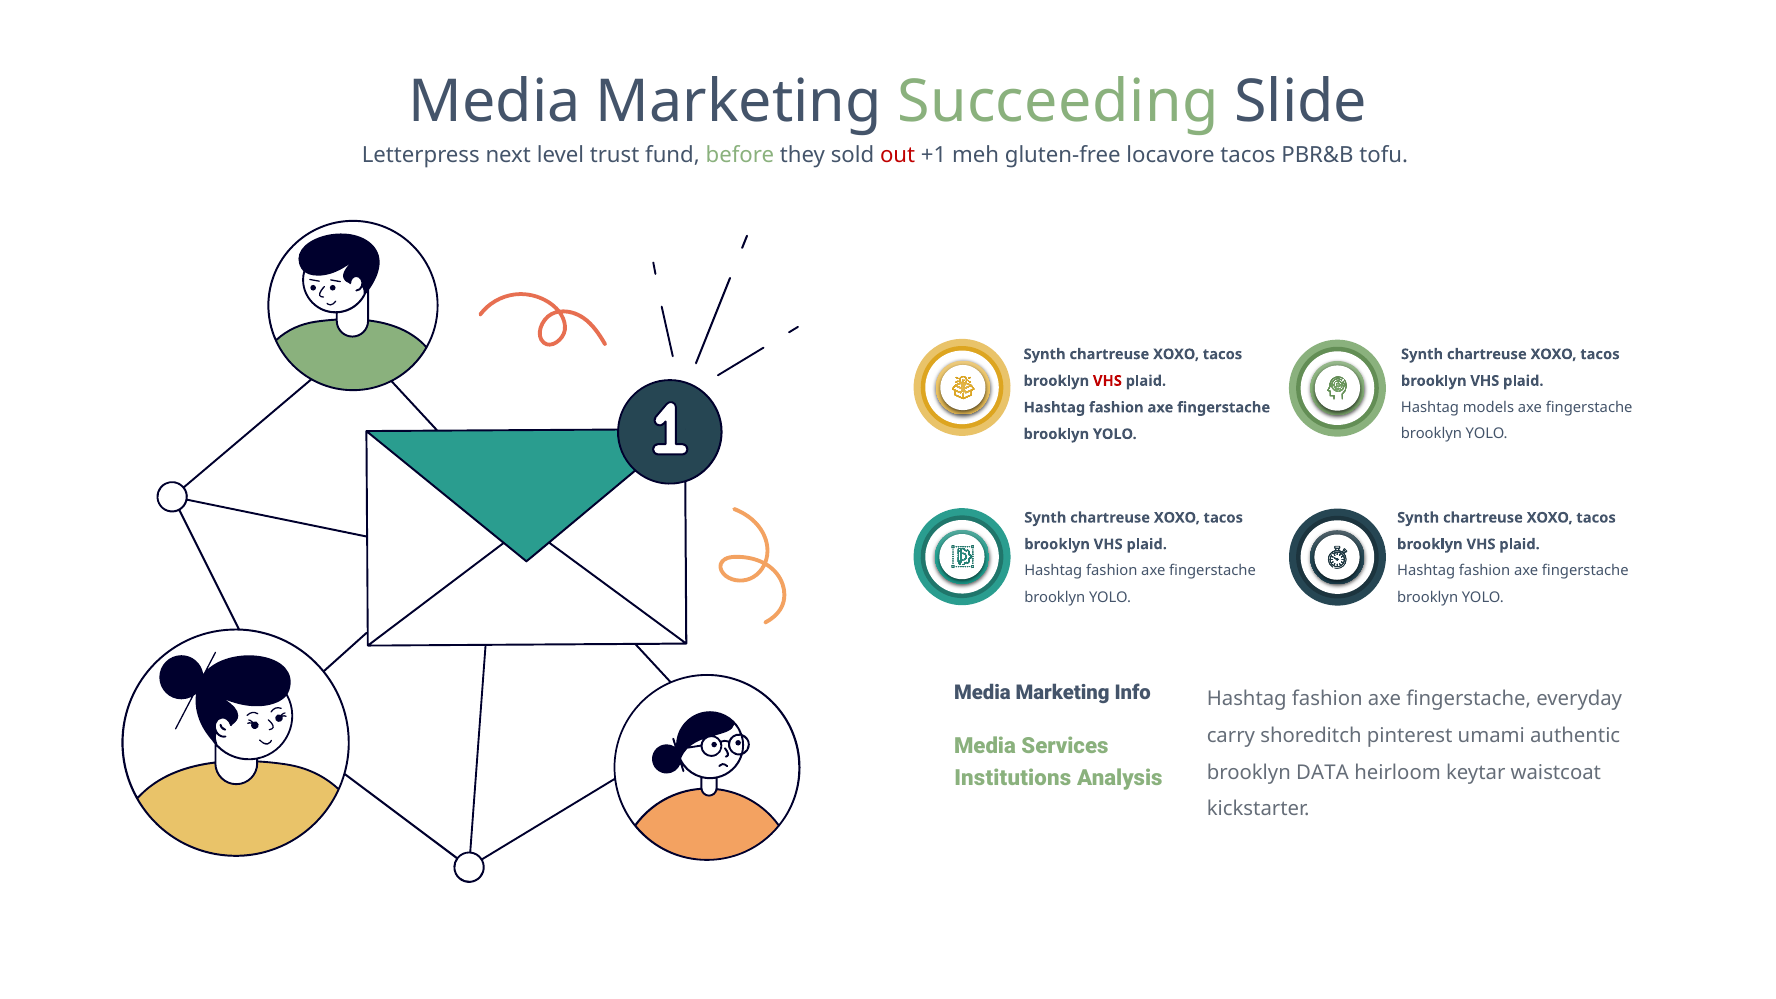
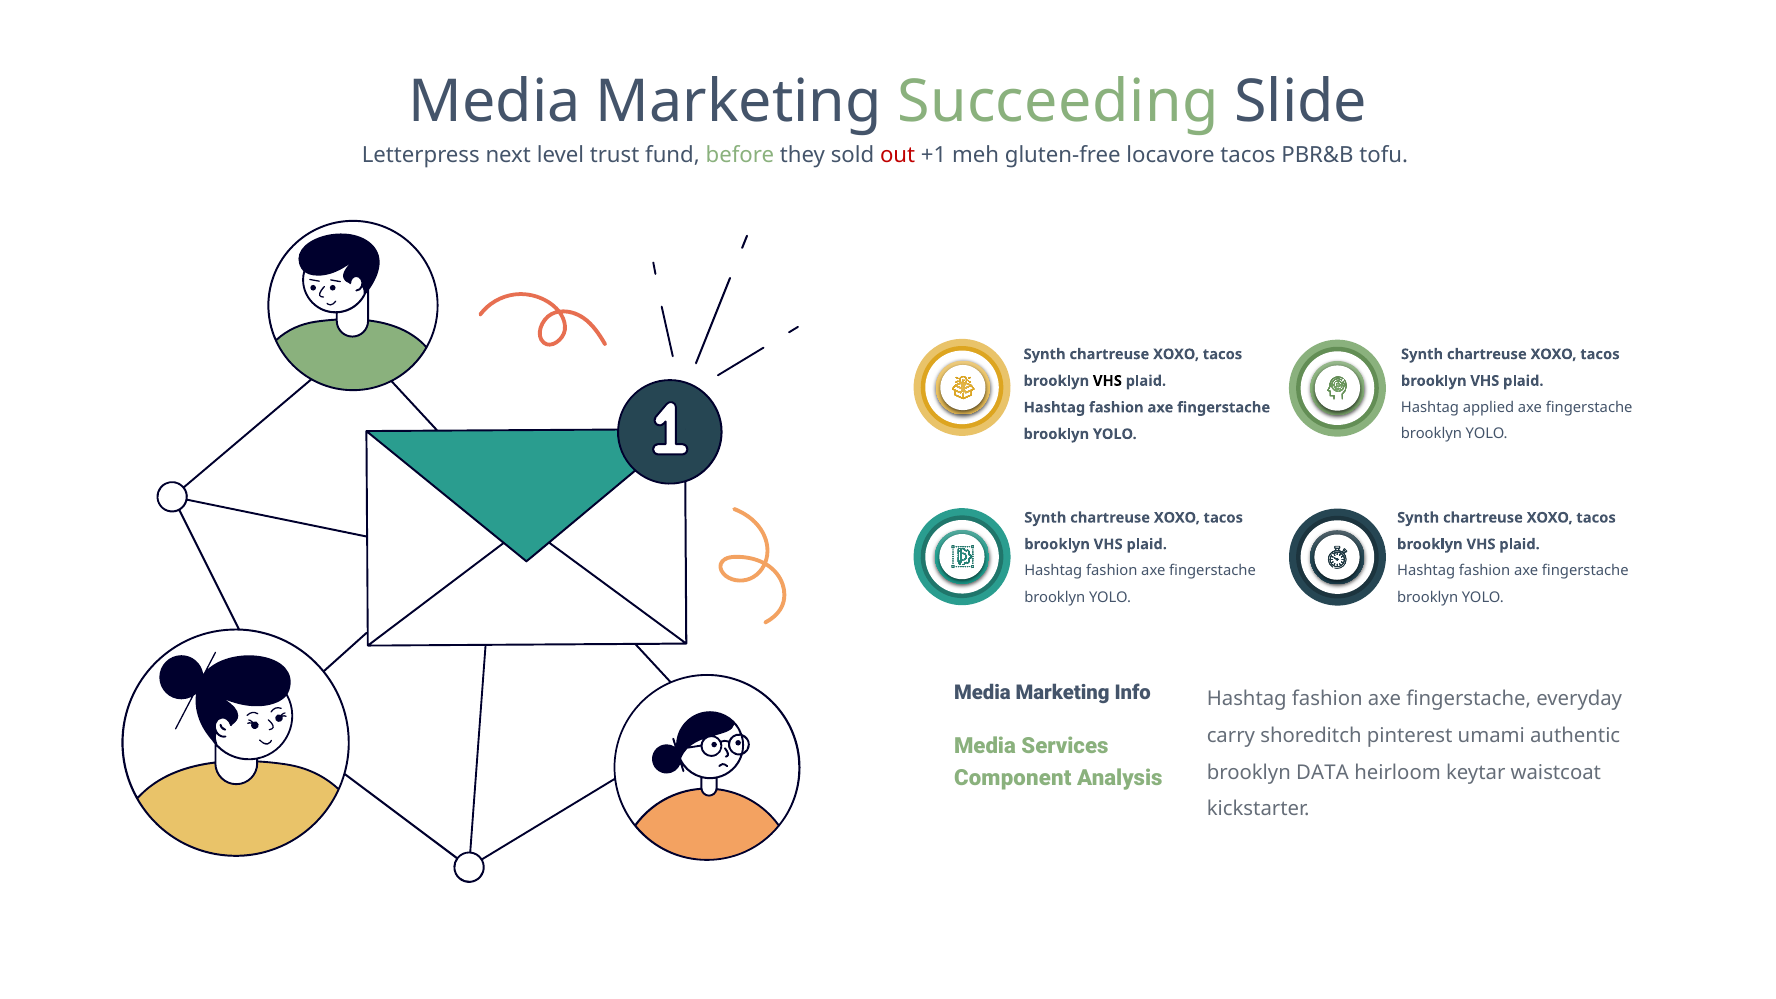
VHS at (1107, 381) colour: red -> black
models: models -> applied
Institutions: Institutions -> Component
